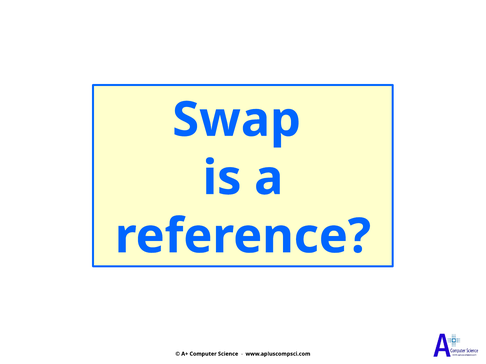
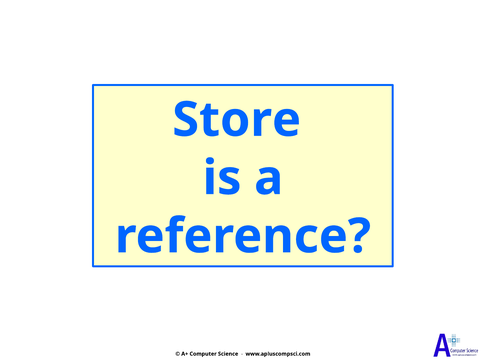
Swap: Swap -> Store
